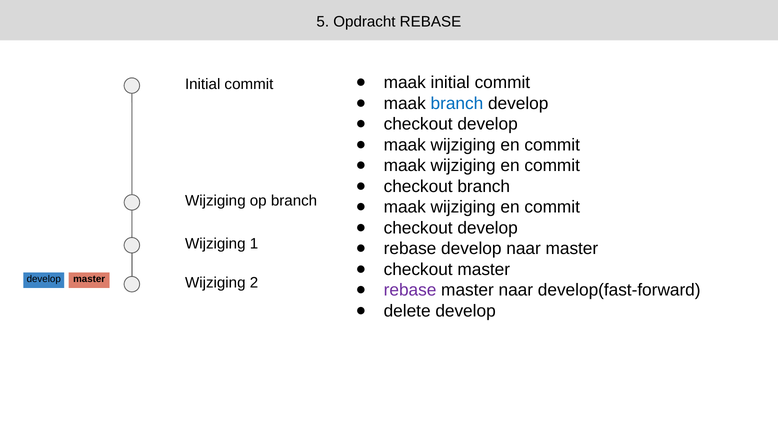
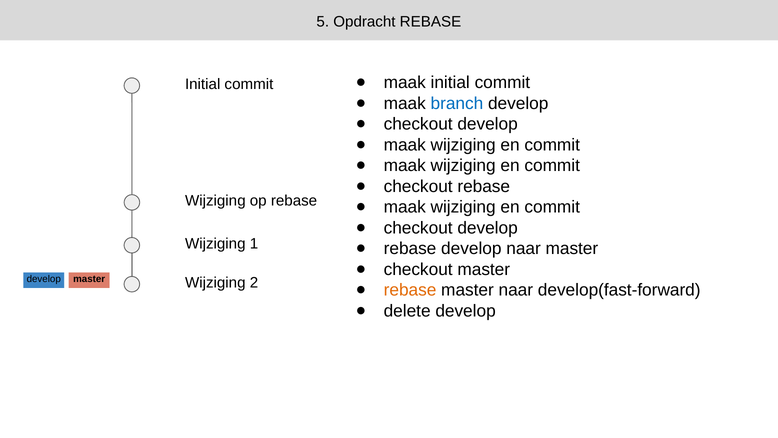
checkout branch: branch -> rebase
op branch: branch -> rebase
rebase at (410, 290) colour: purple -> orange
